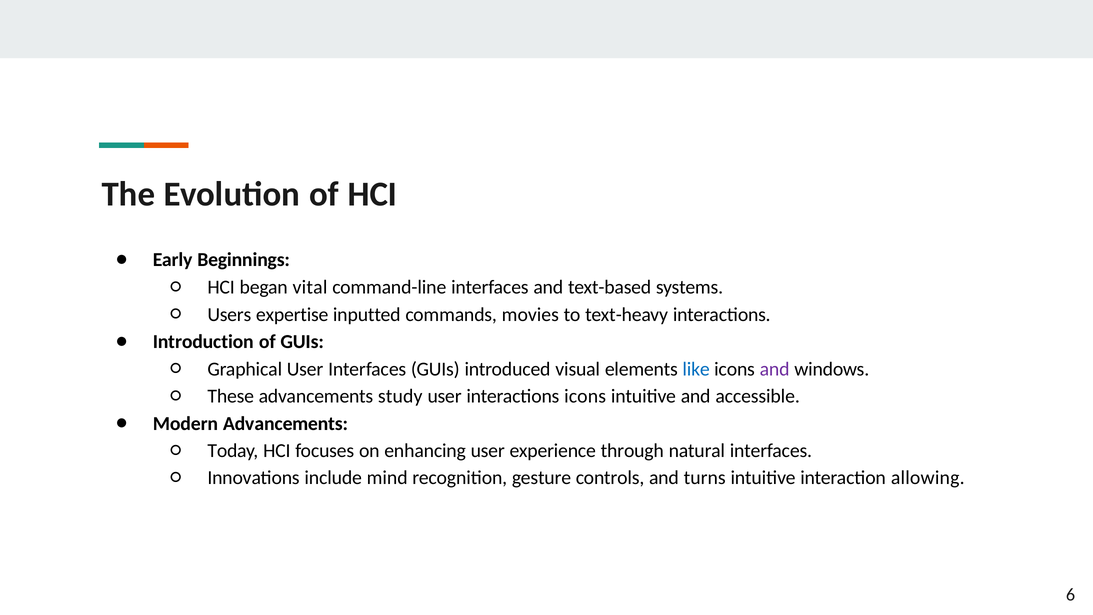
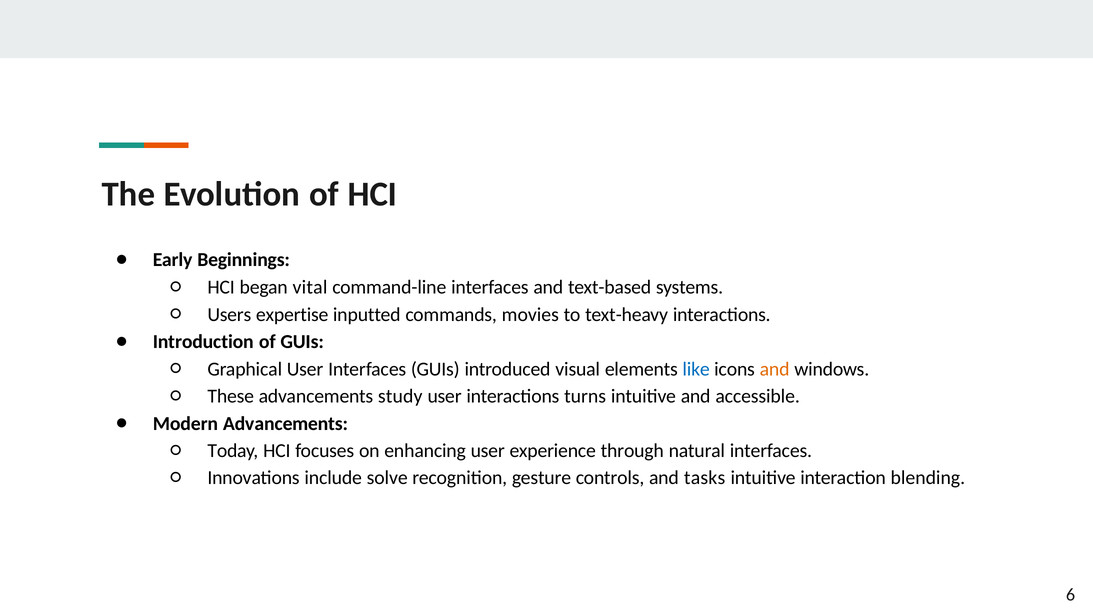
and at (775, 369) colour: purple -> orange
interactions icons: icons -> turns
mind: mind -> solve
turns: turns -> tasks
allowing: allowing -> blending
